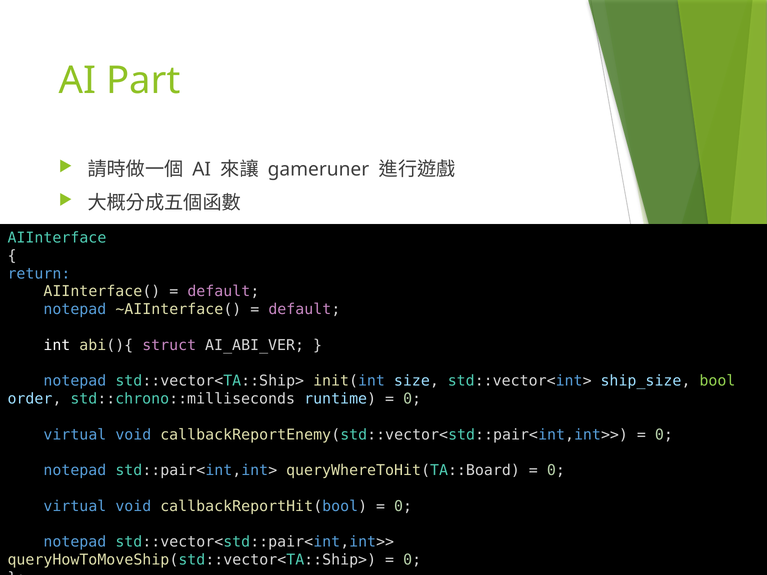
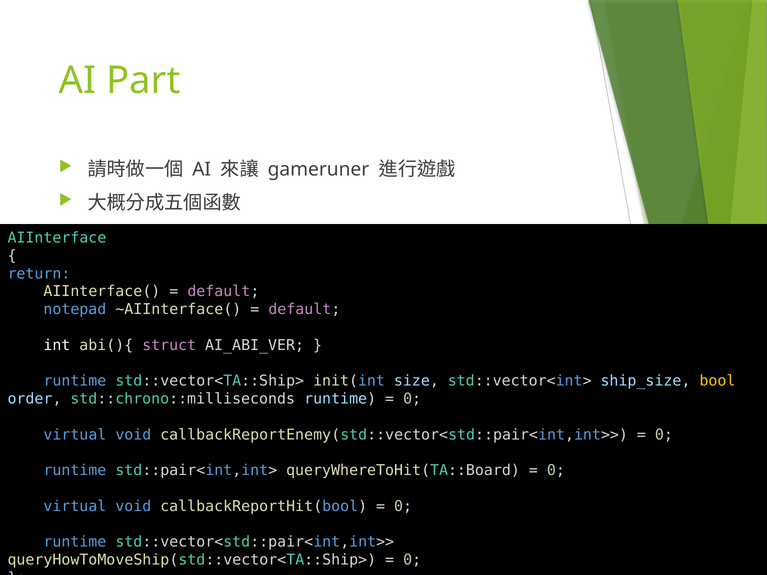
notepad at (75, 381): notepad -> runtime
bool colour: light green -> yellow
notepad at (75, 471): notepad -> runtime
notepad at (75, 542): notepad -> runtime
